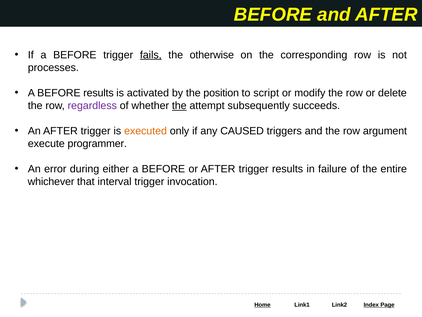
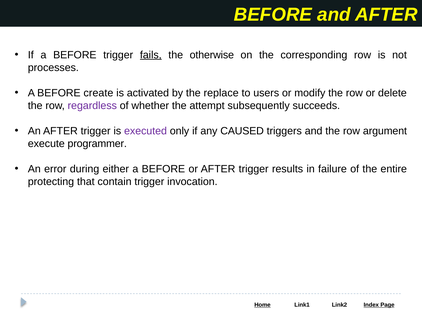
BEFORE results: results -> create
position: position -> replace
script: script -> users
the at (179, 105) underline: present -> none
executed colour: orange -> purple
whichever: whichever -> protecting
interval: interval -> contain
